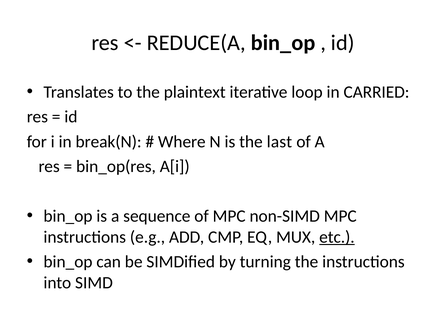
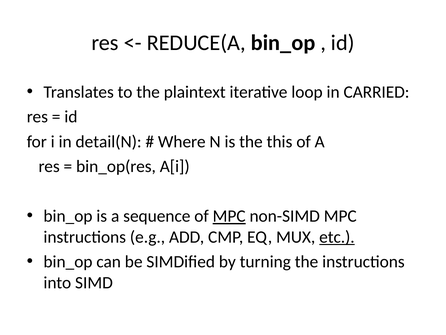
break(N: break(N -> detail(N
last: last -> this
MPC at (229, 216) underline: none -> present
